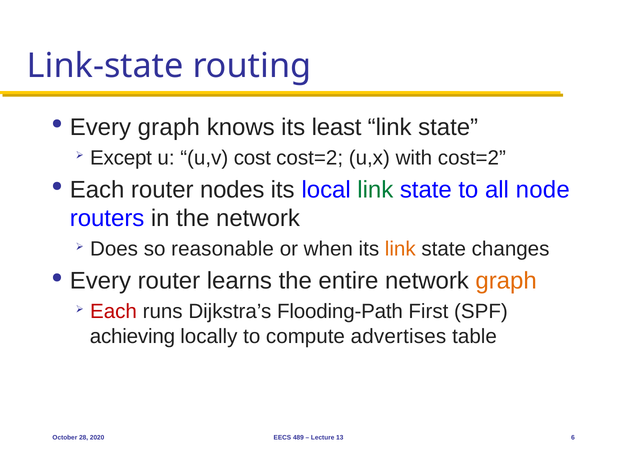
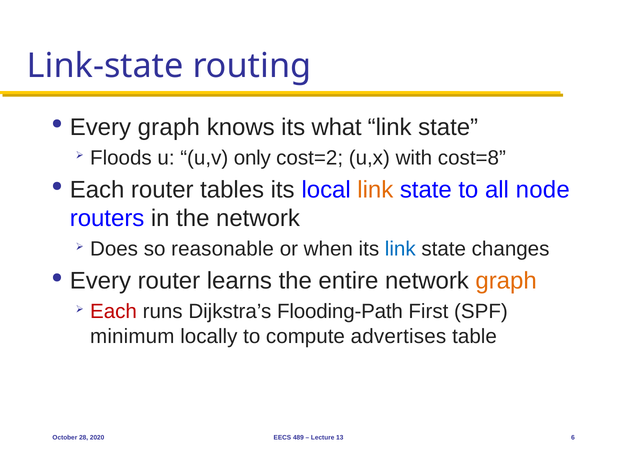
least: least -> what
Except: Except -> Floods
cost: cost -> only
with cost=2: cost=2 -> cost=8
nodes: nodes -> tables
link at (375, 190) colour: green -> orange
link at (400, 249) colour: orange -> blue
achieving: achieving -> minimum
